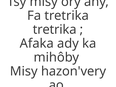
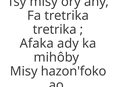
hazon'very: hazon'very -> hazon'foko
